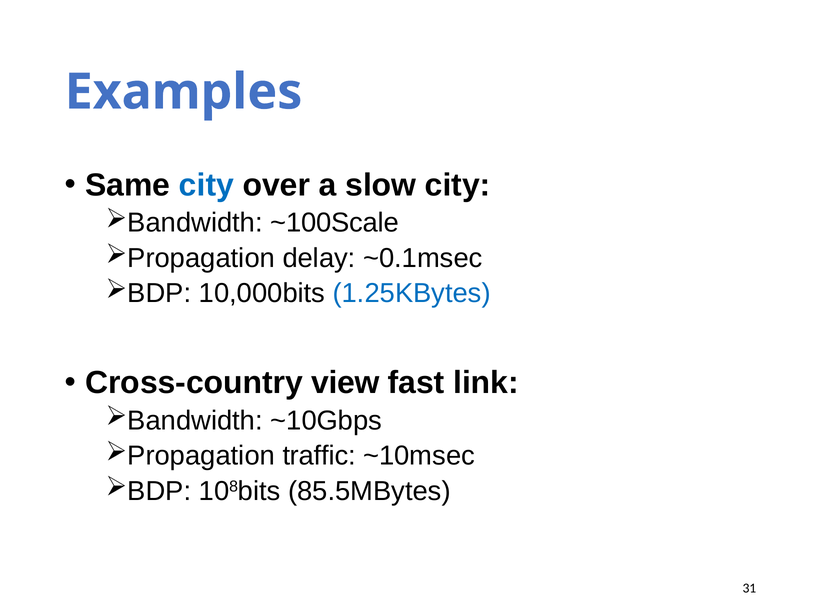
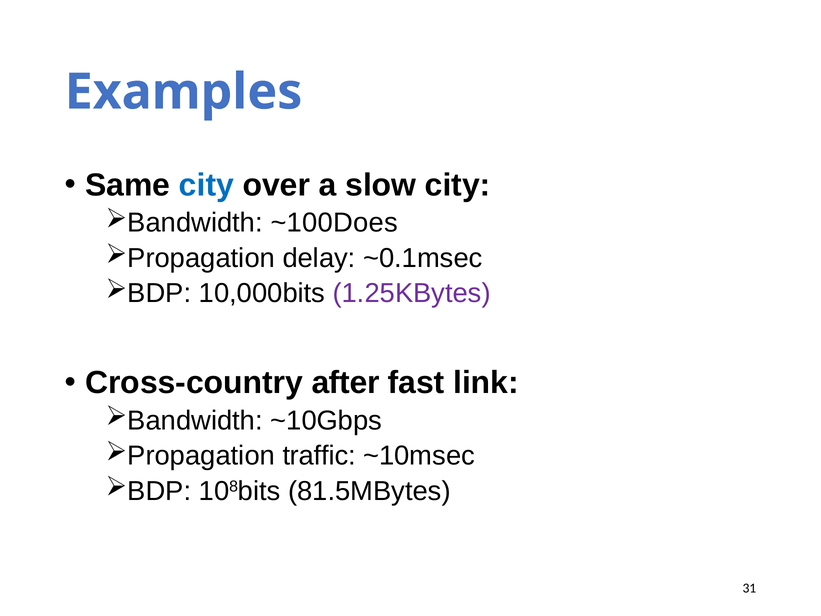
~100Scale: ~100Scale -> ~100Does
1.25KBytes colour: blue -> purple
view: view -> after
85.5MBytes: 85.5MBytes -> 81.5MBytes
